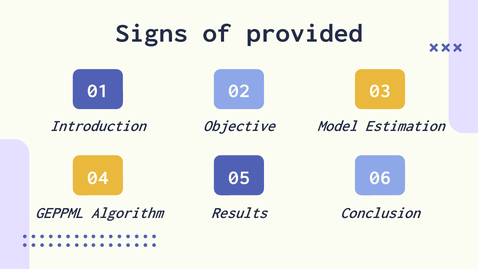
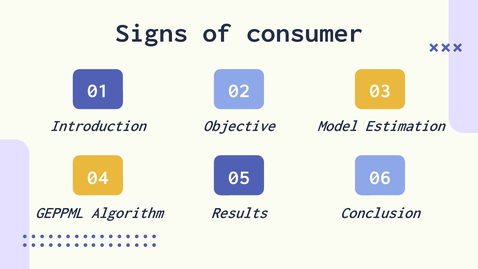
provided: provided -> consumer
